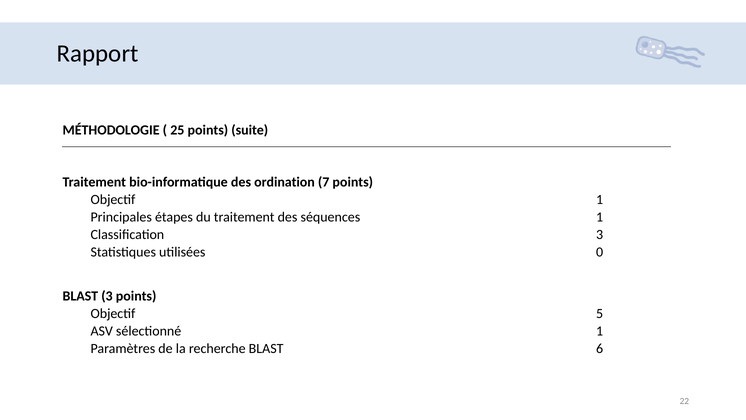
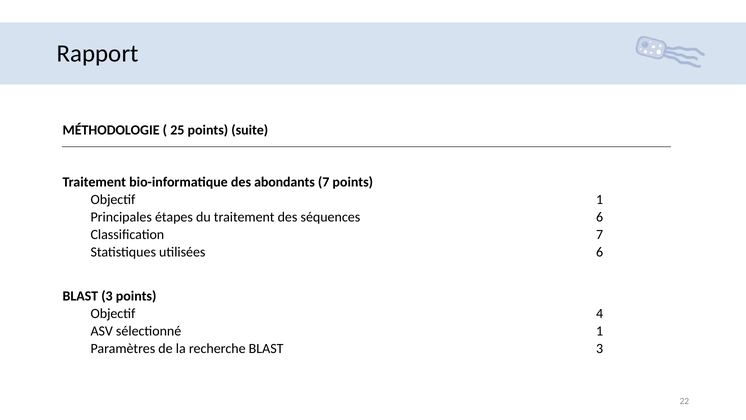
ordination: ordination -> abondants
séquences 1: 1 -> 6
Classification 3: 3 -> 7
utilisées 0: 0 -> 6
5: 5 -> 4
recherche BLAST 6: 6 -> 3
